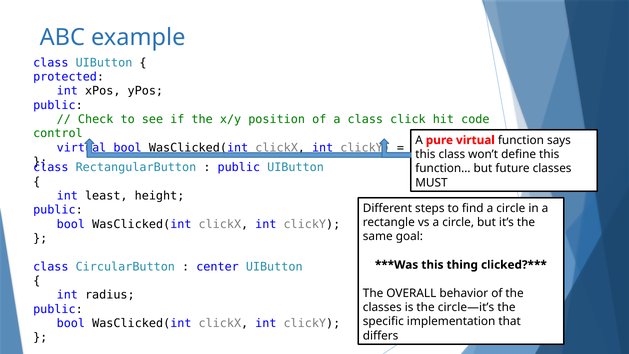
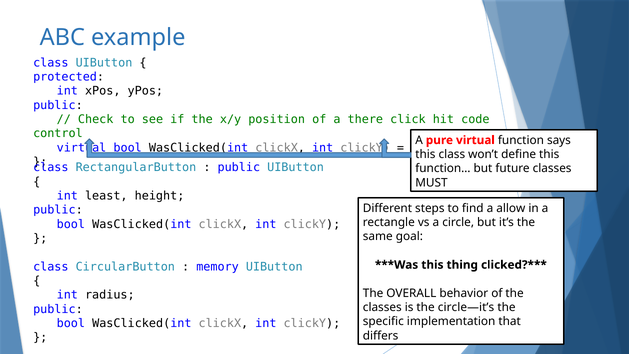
a class: class -> there
find a circle: circle -> allow
center: center -> memory
